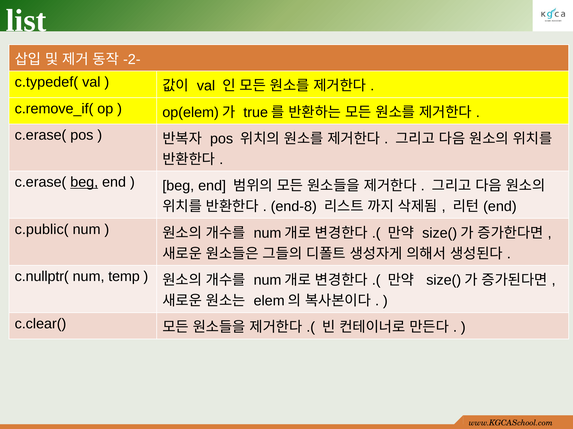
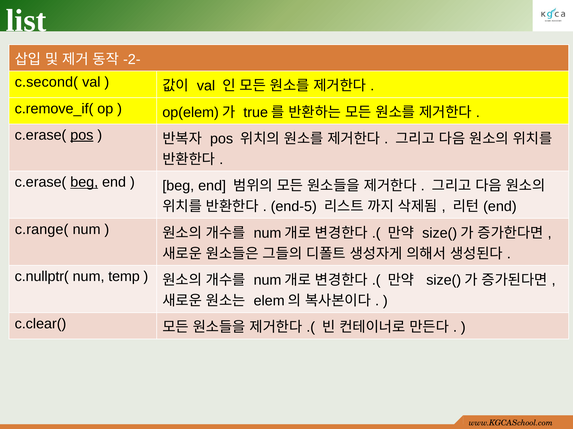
c.typedef(: c.typedef( -> c.second(
pos at (82, 135) underline: none -> present
end-8: end-8 -> end-5
c.public(: c.public( -> c.range(
